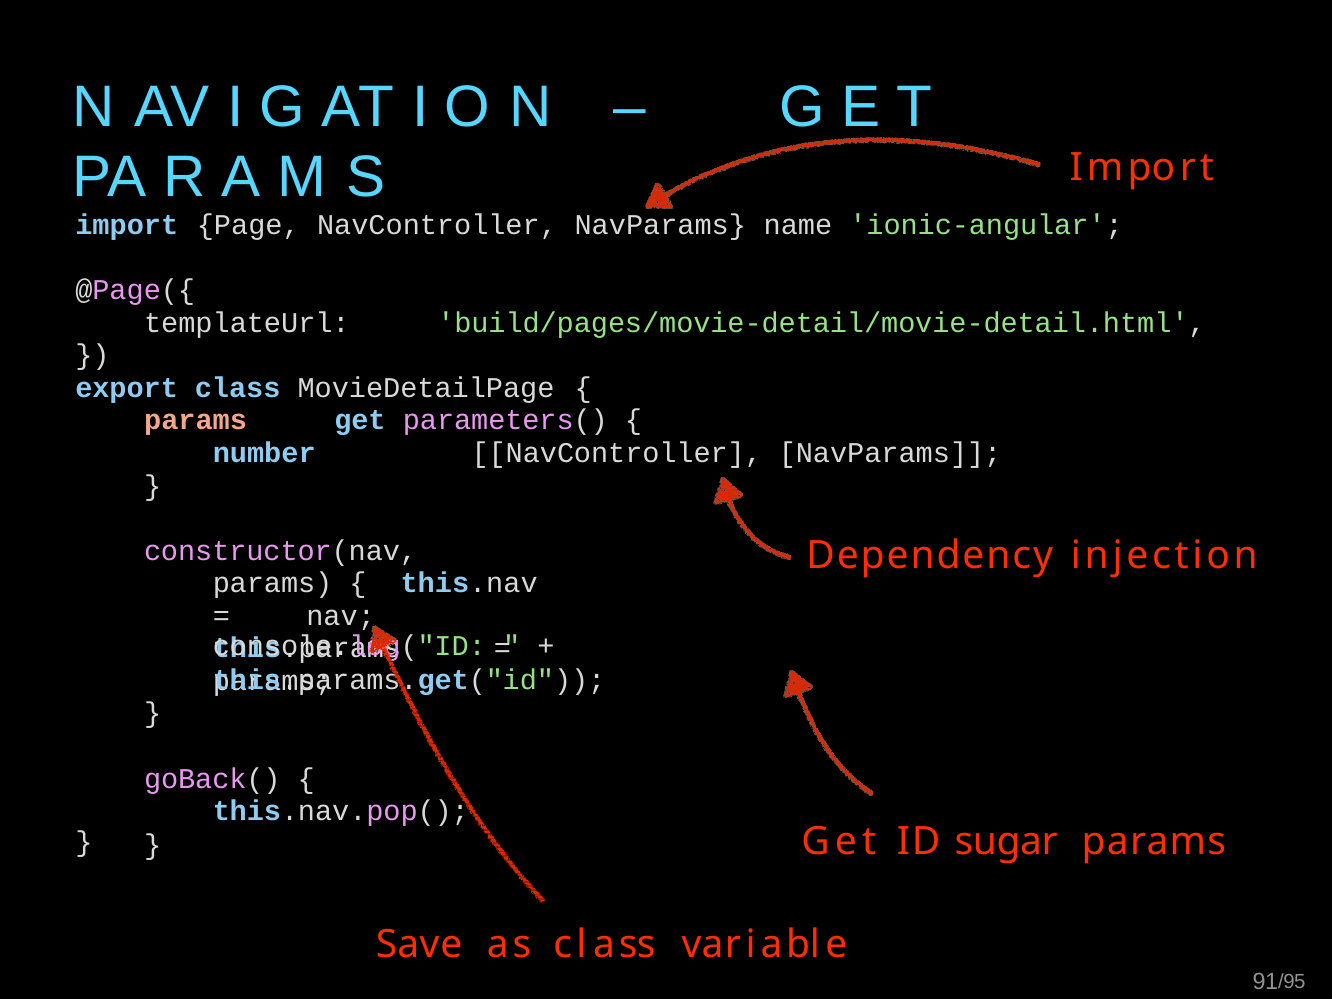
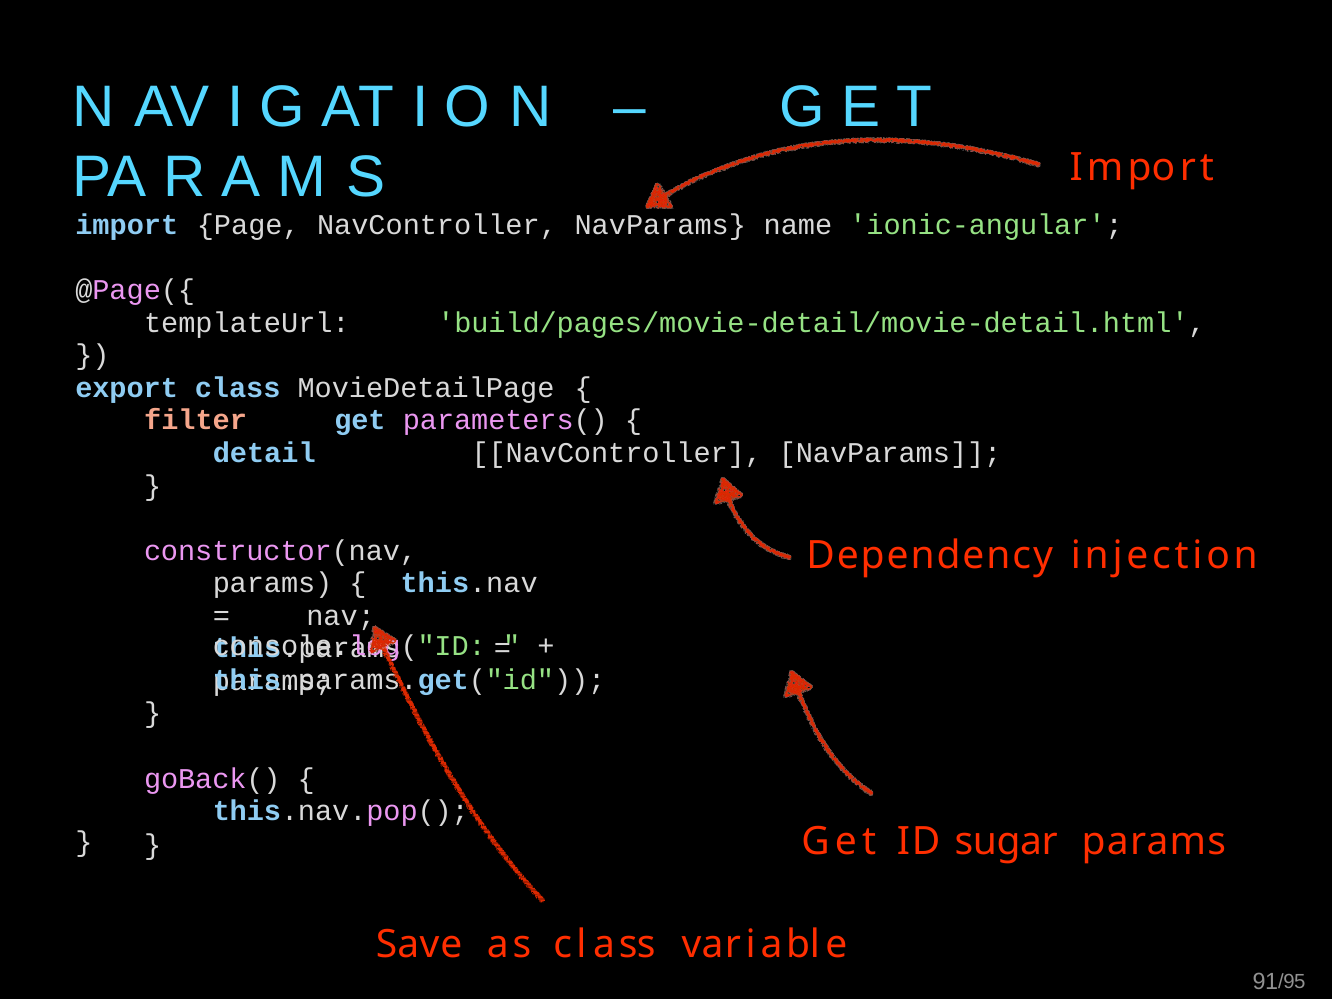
params at (196, 420): params -> filter
number: number -> detail
